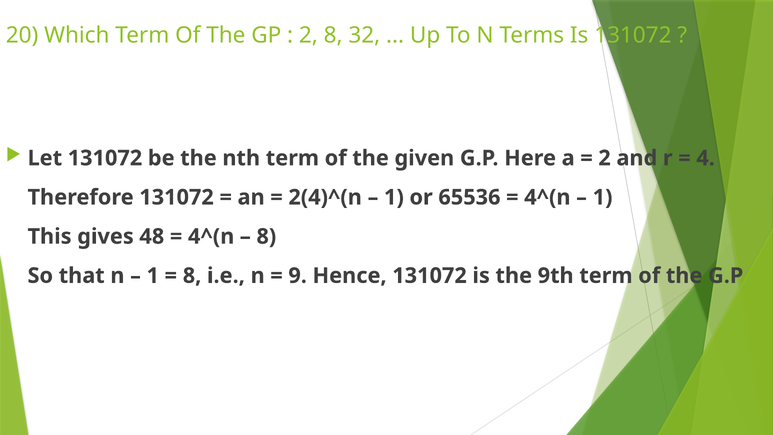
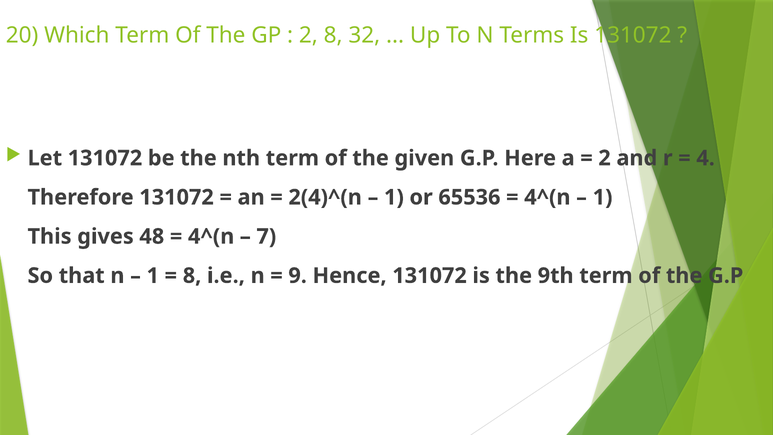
8 at (266, 236): 8 -> 7
